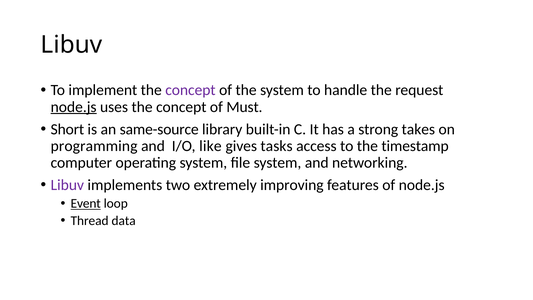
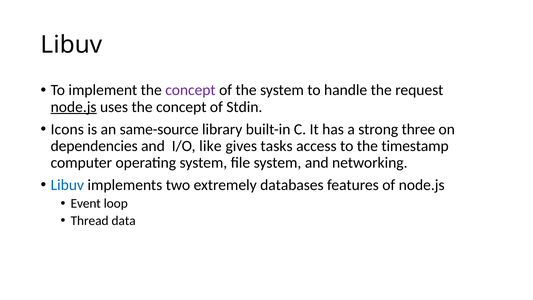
Must: Must -> Stdin
Short: Short -> Icons
takes: takes -> three
programming: programming -> dependencies
Libuv at (67, 185) colour: purple -> blue
improving: improving -> databases
Event underline: present -> none
